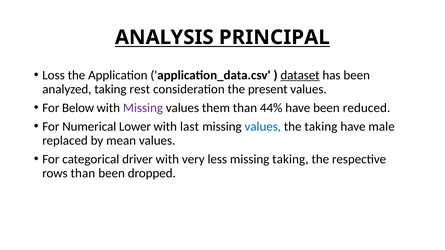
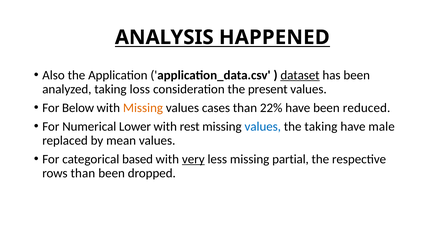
PRINCIPAL: PRINCIPAL -> HAPPENED
Loss: Loss -> Also
rest: rest -> loss
Missing at (143, 108) colour: purple -> orange
them: them -> cases
44%: 44% -> 22%
last: last -> rest
driver: driver -> based
very underline: none -> present
missing taking: taking -> partial
